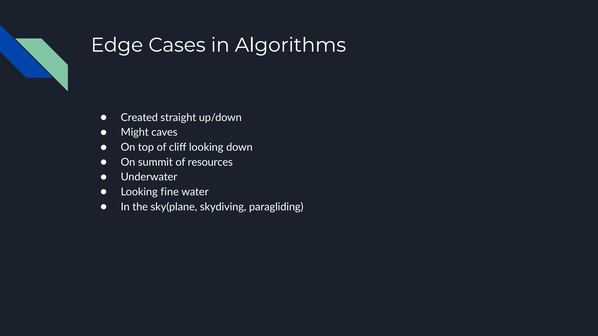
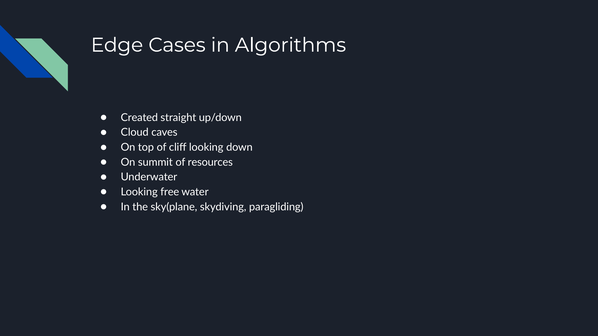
Might: Might -> Cloud
fine: fine -> free
